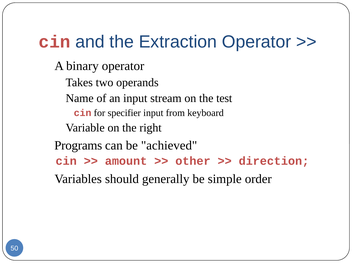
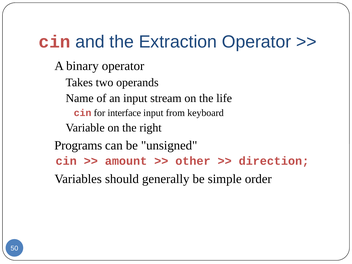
test: test -> life
specifier: specifier -> interface
achieved: achieved -> unsigned
